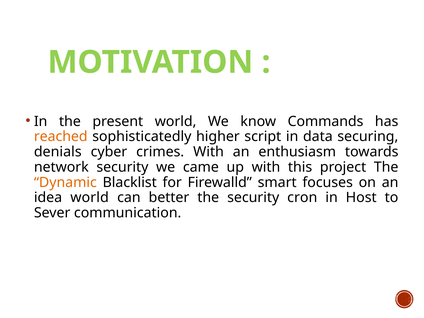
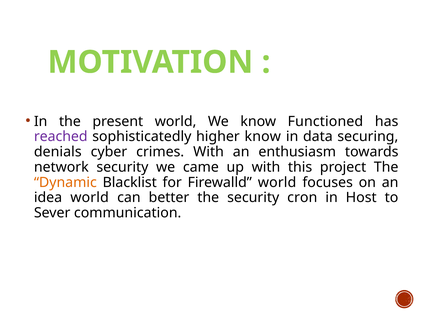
Commands: Commands -> Functioned
reached colour: orange -> purple
higher script: script -> know
Firewalld smart: smart -> world
